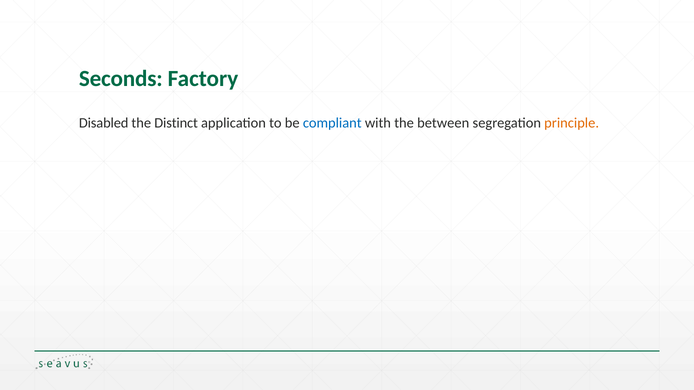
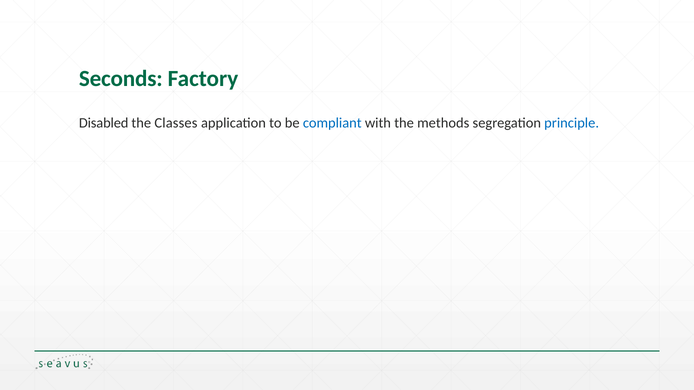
Distinct: Distinct -> Classes
between: between -> methods
principle colour: orange -> blue
